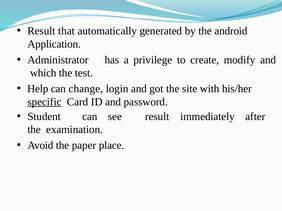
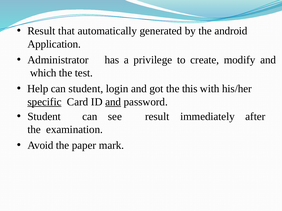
can change: change -> student
site: site -> this
and at (113, 102) underline: none -> present
place: place -> mark
